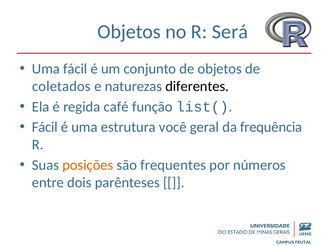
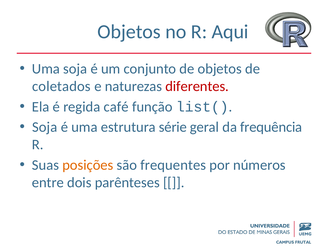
Será: Será -> Aqui
Uma fácil: fácil -> soja
diferentes colour: black -> red
Fácil at (45, 127): Fácil -> Soja
você: você -> série
